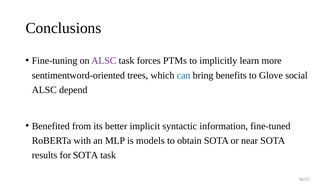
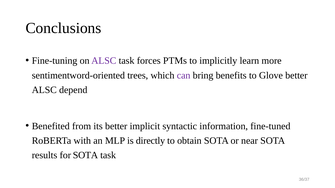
can colour: blue -> purple
Glove social: social -> better
models: models -> directly
